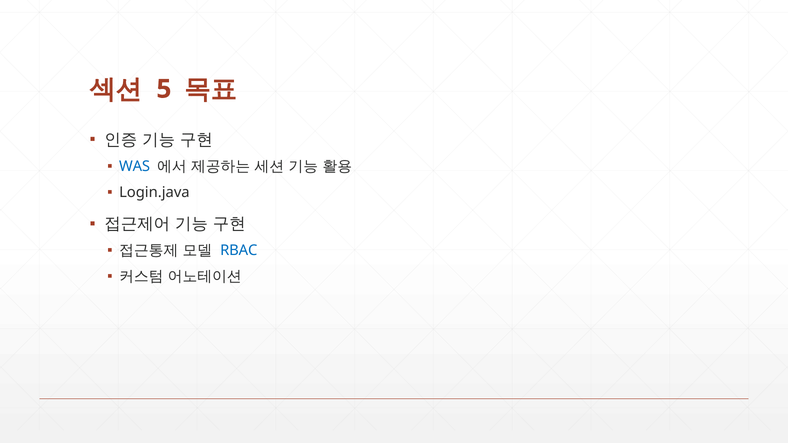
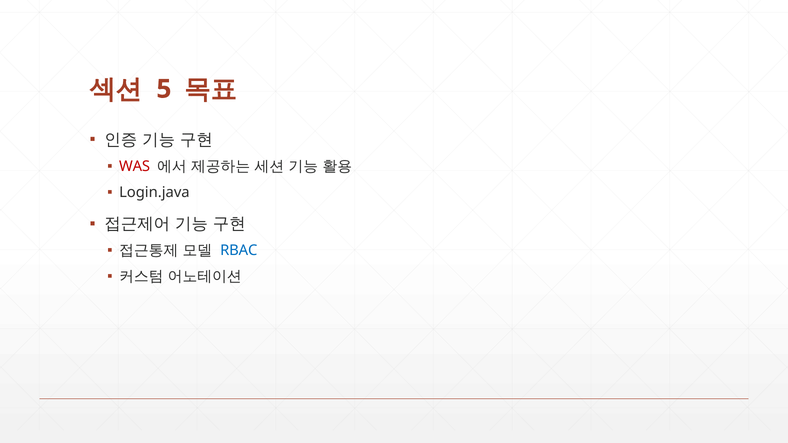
WAS colour: blue -> red
